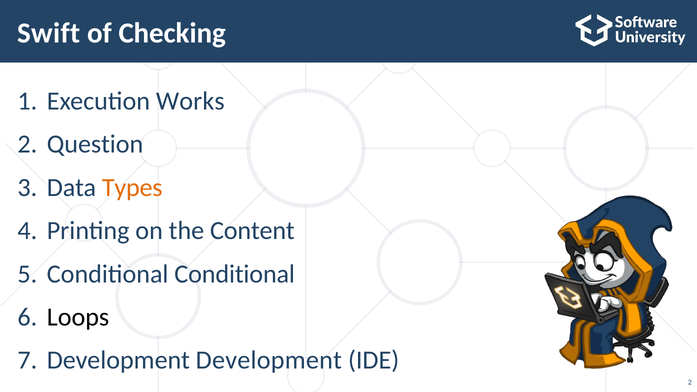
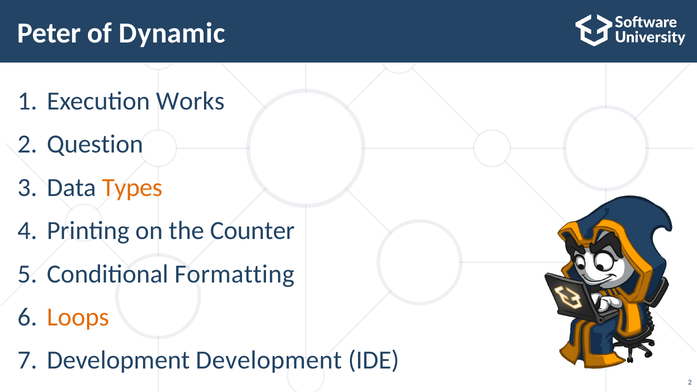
Swift: Swift -> Peter
Checking: Checking -> Dynamic
Content: Content -> Counter
Conditional Conditional: Conditional -> Formatting
Loops colour: black -> orange
